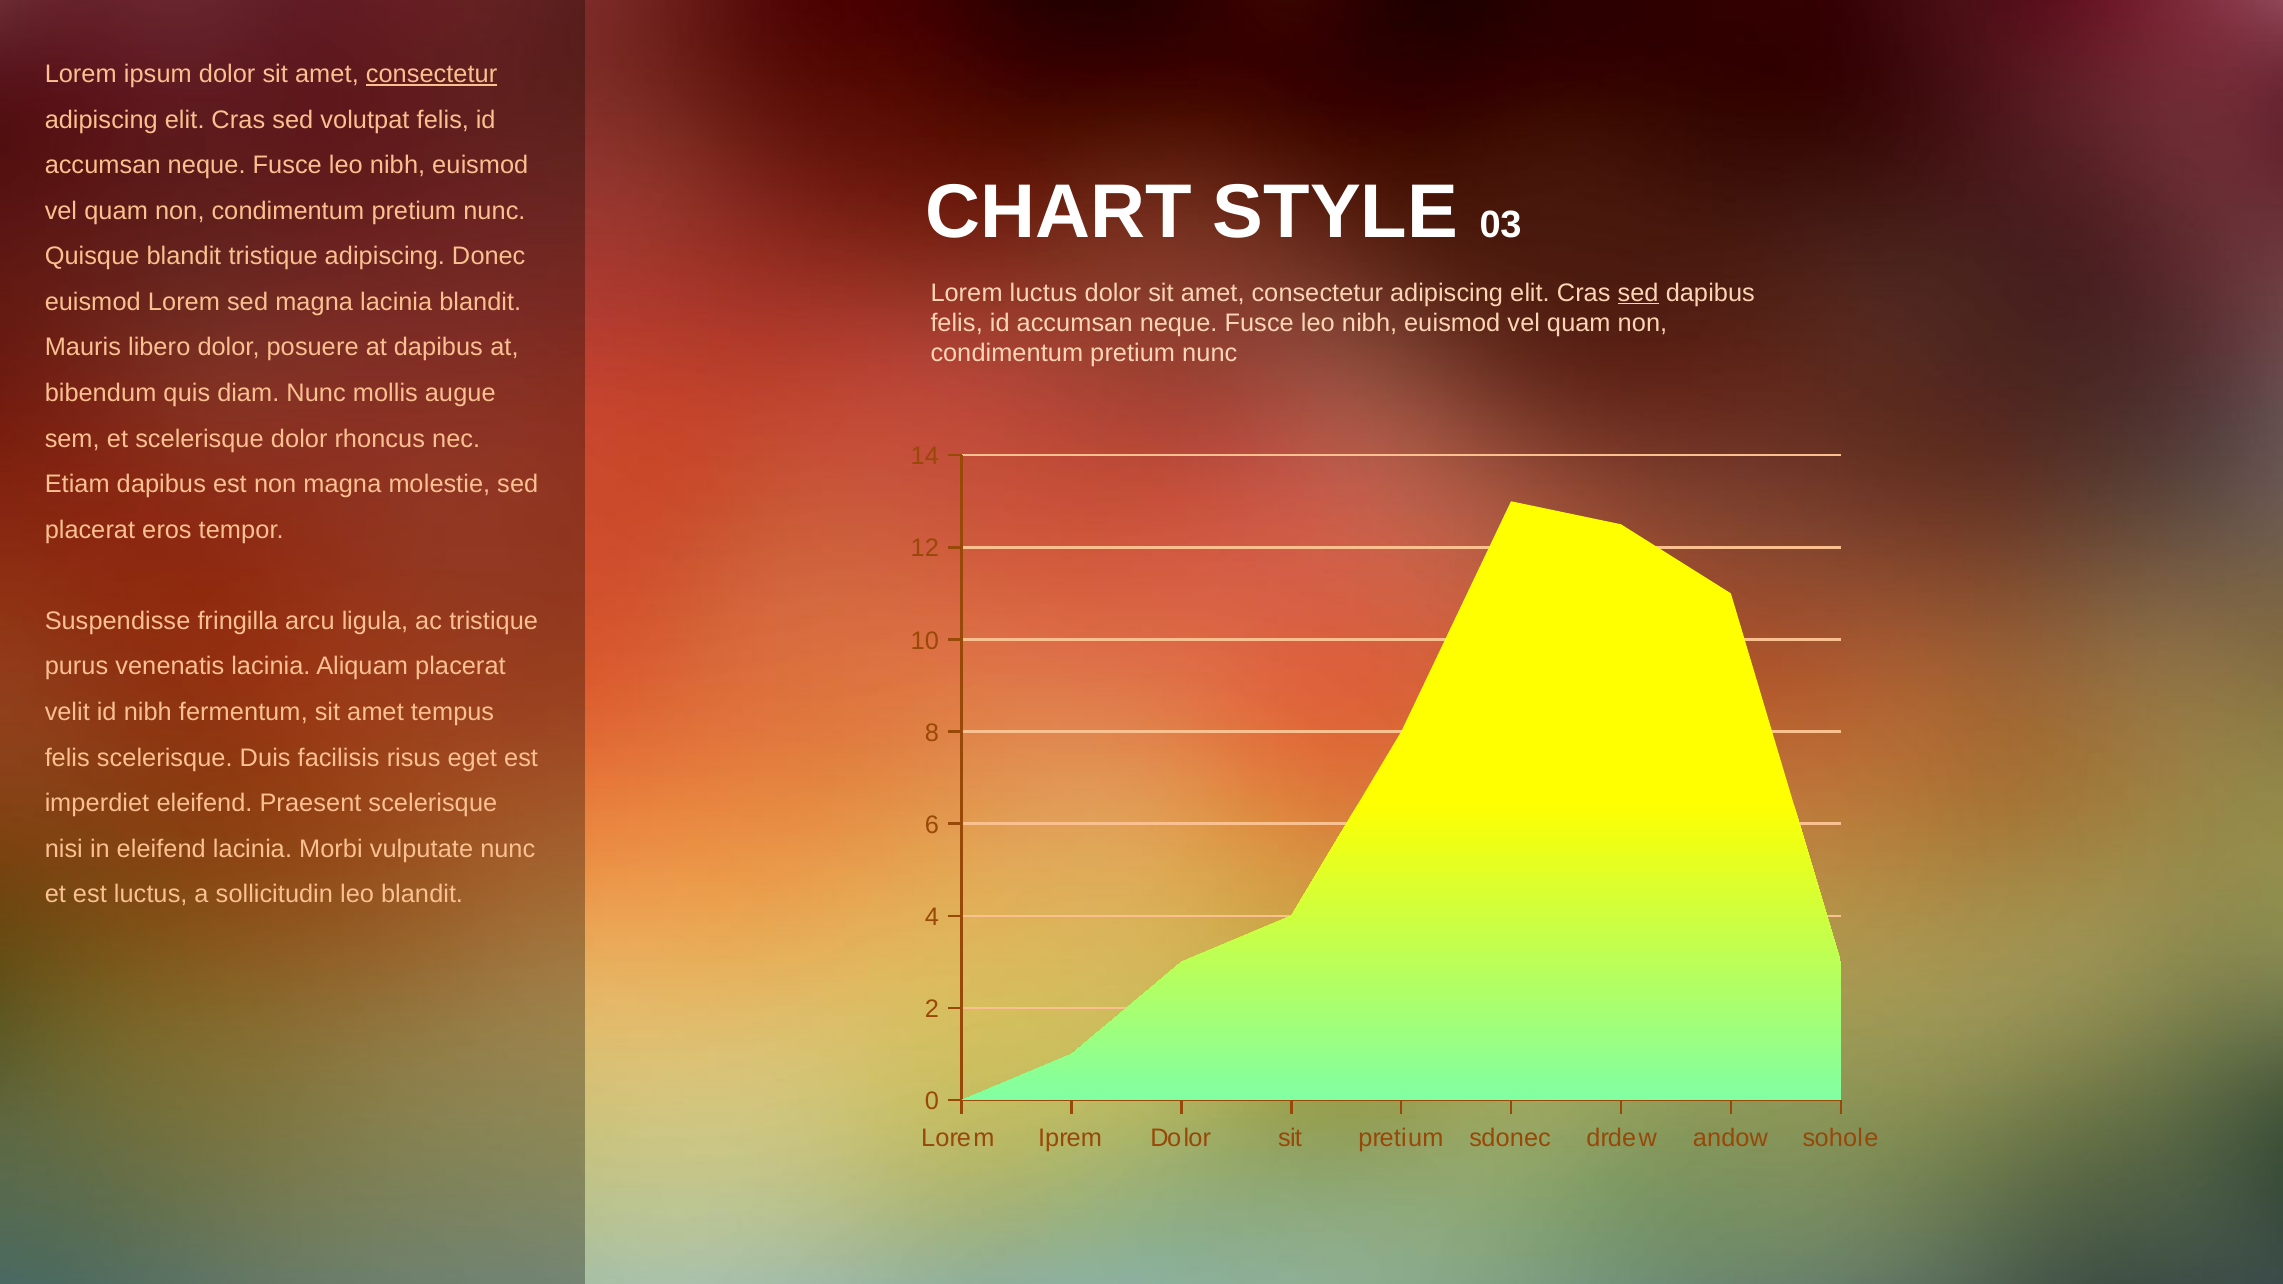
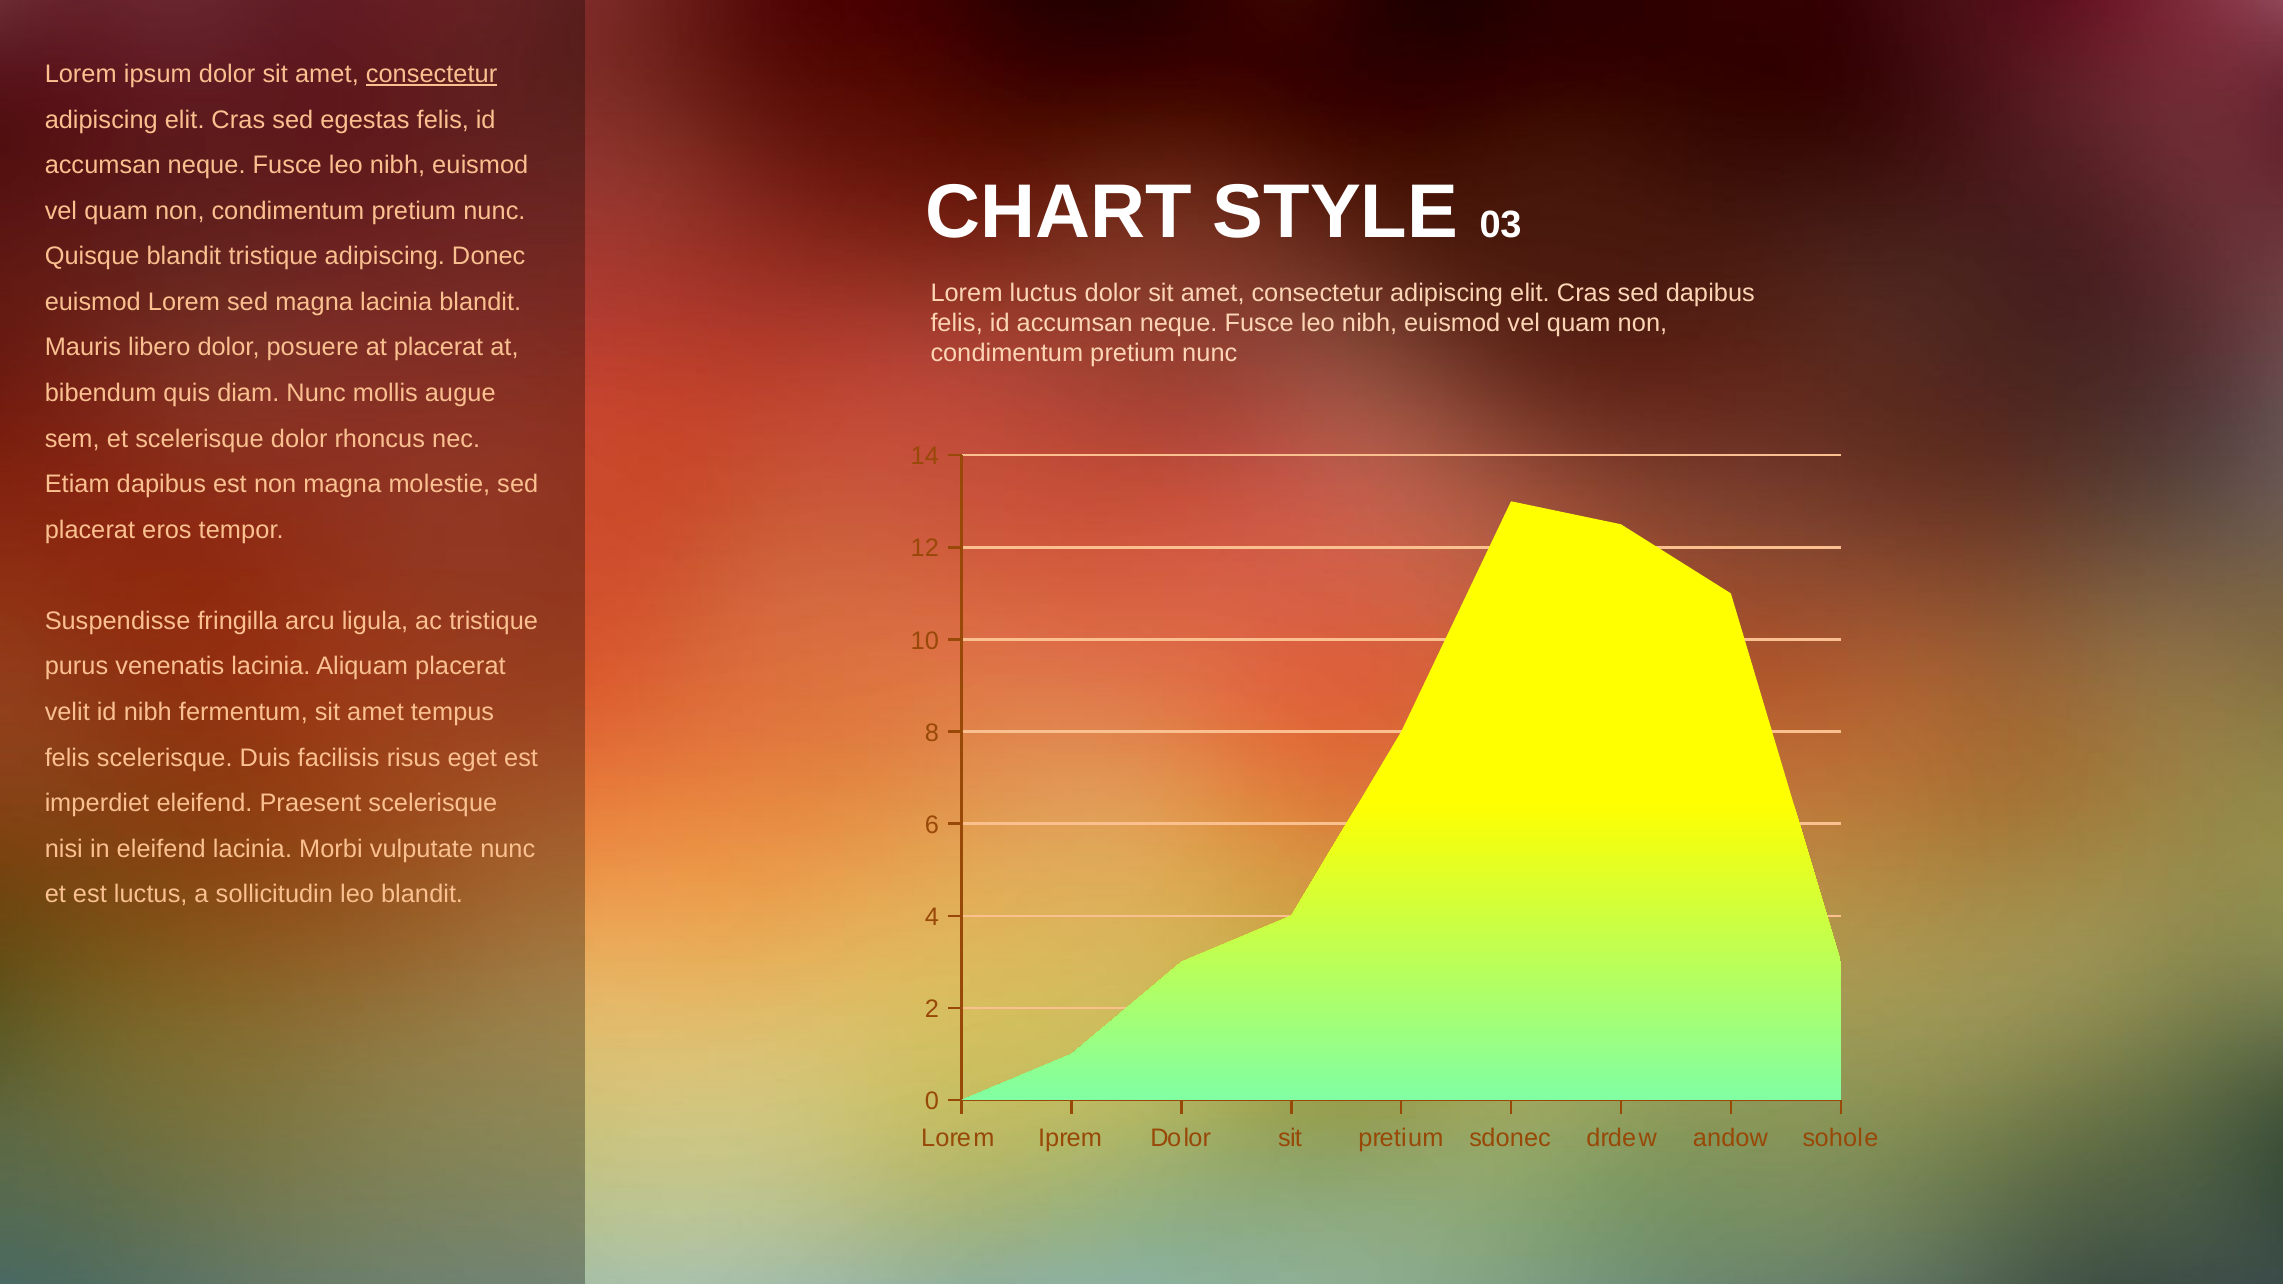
volutpat: volutpat -> egestas
sed at (1638, 293) underline: present -> none
at dapibus: dapibus -> placerat
